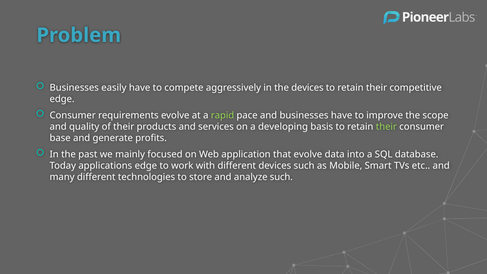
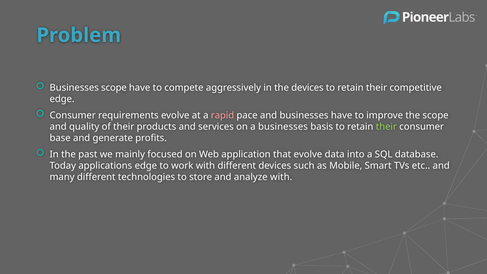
Businesses easily: easily -> scope
rapid colour: light green -> pink
a developing: developing -> businesses
analyze such: such -> with
